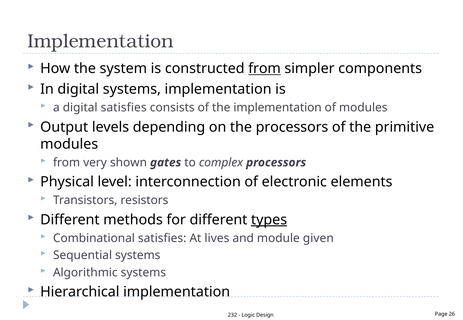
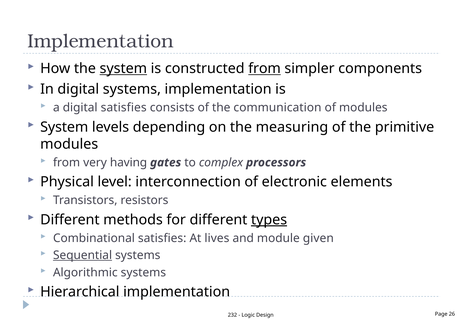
system at (123, 69) underline: none -> present
the implementation: implementation -> communication
Output at (64, 127): Output -> System
the processors: processors -> measuring
shown: shown -> having
Sequential underline: none -> present
